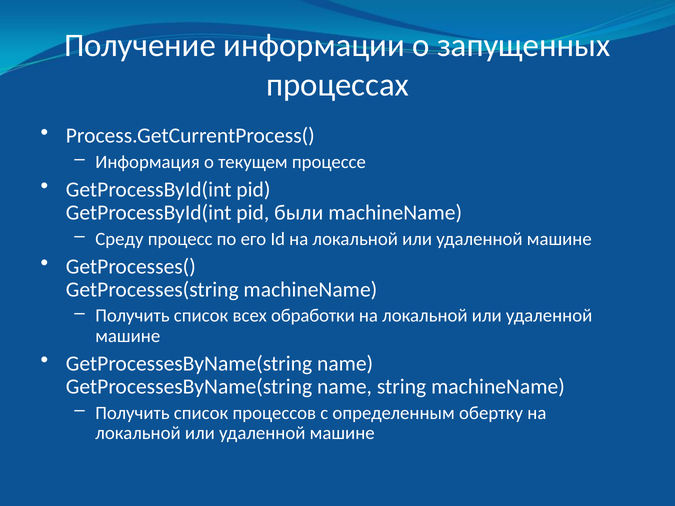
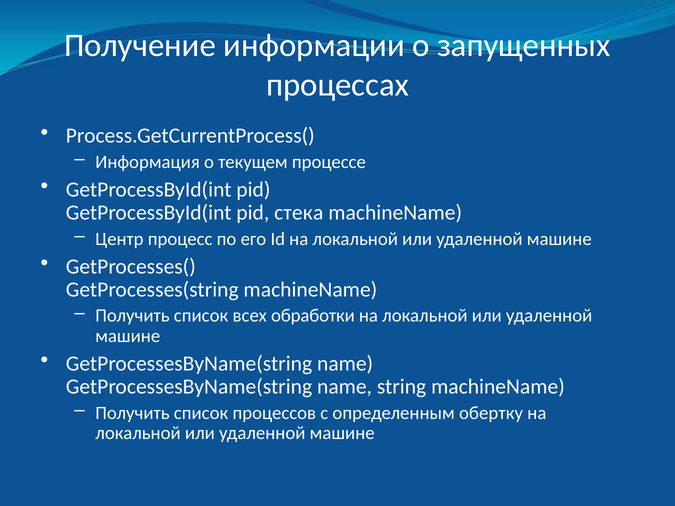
были: были -> стека
Среду: Среду -> Центр
